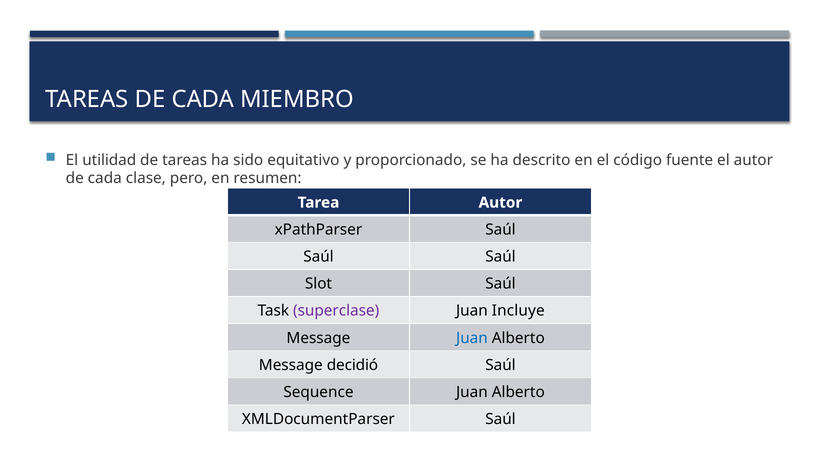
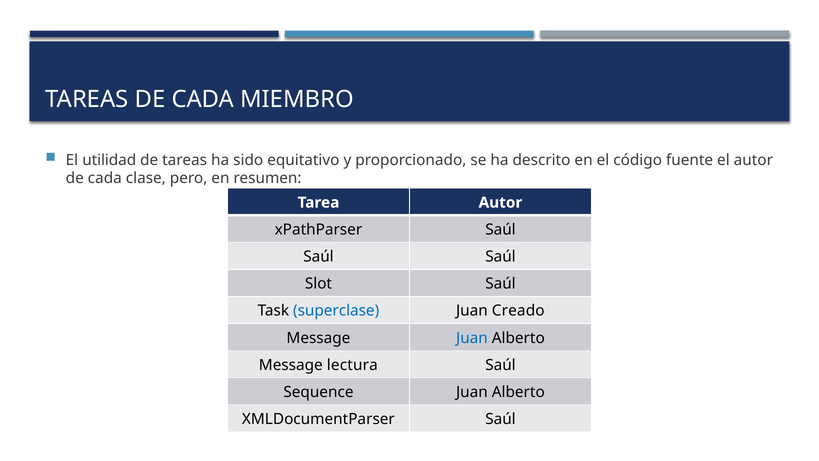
superclase colour: purple -> blue
Incluye: Incluye -> Creado
decidió: decidió -> lectura
